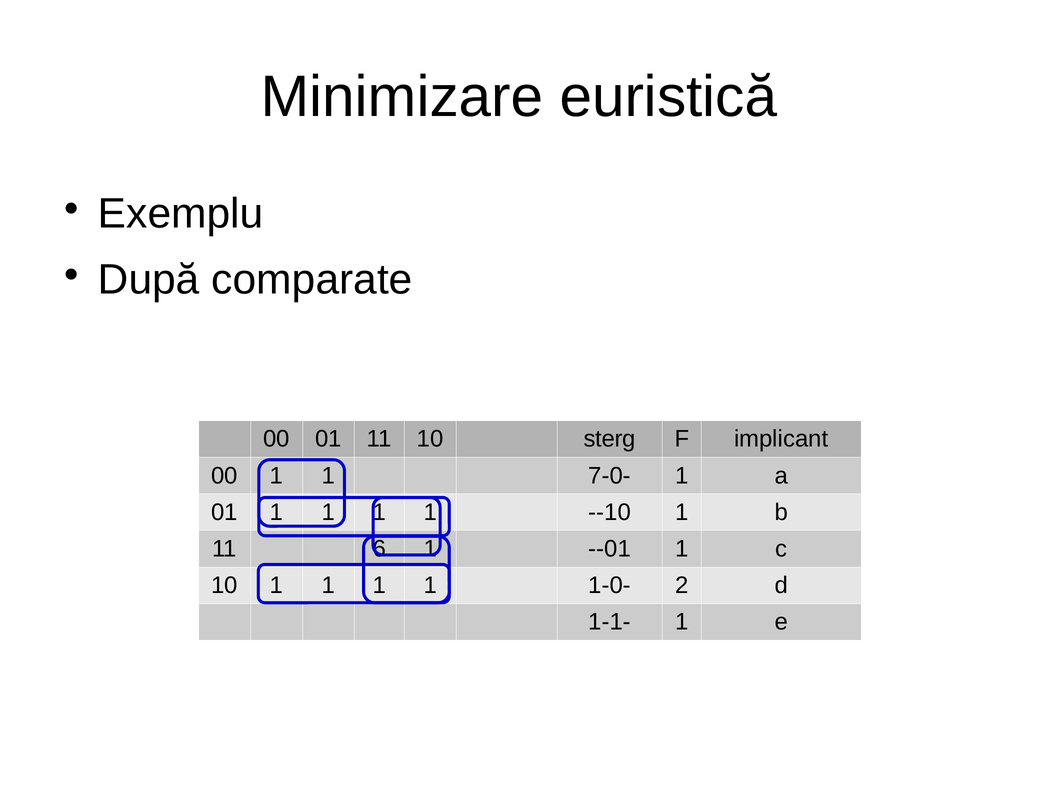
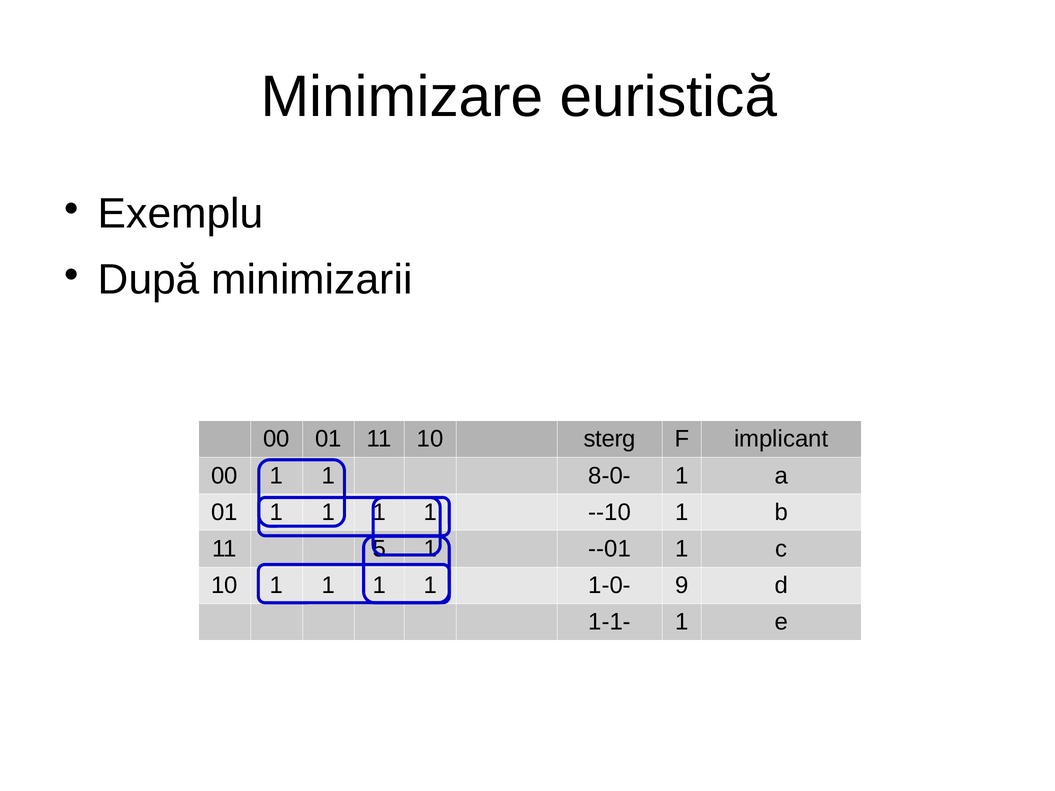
comparate: comparate -> minimizarii
7-0-: 7-0- -> 8-0-
6: 6 -> 5
2: 2 -> 9
